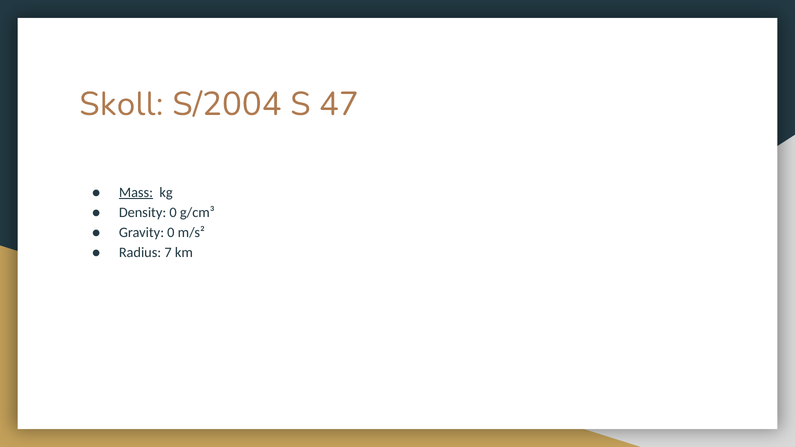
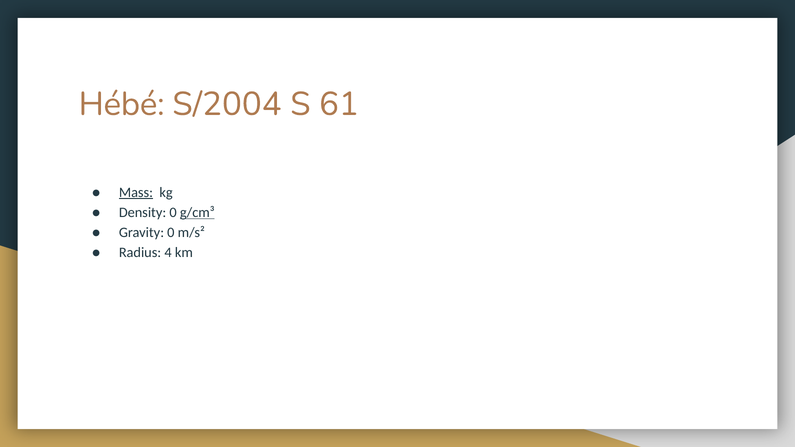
Skoll: Skoll -> Hébé
47: 47 -> 61
g/cm³ underline: none -> present
7: 7 -> 4
